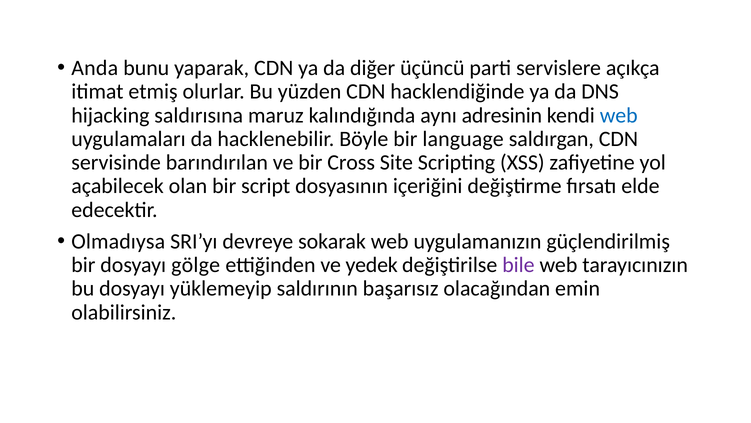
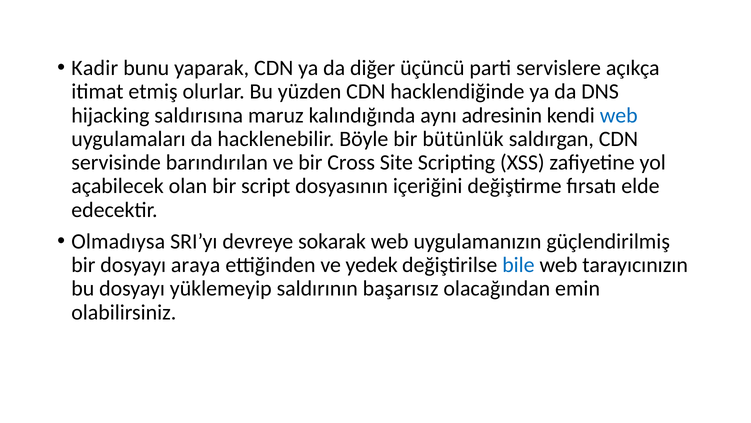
Anda: Anda -> Kadir
language: language -> bütünlük
gölge: gölge -> araya
bile colour: purple -> blue
